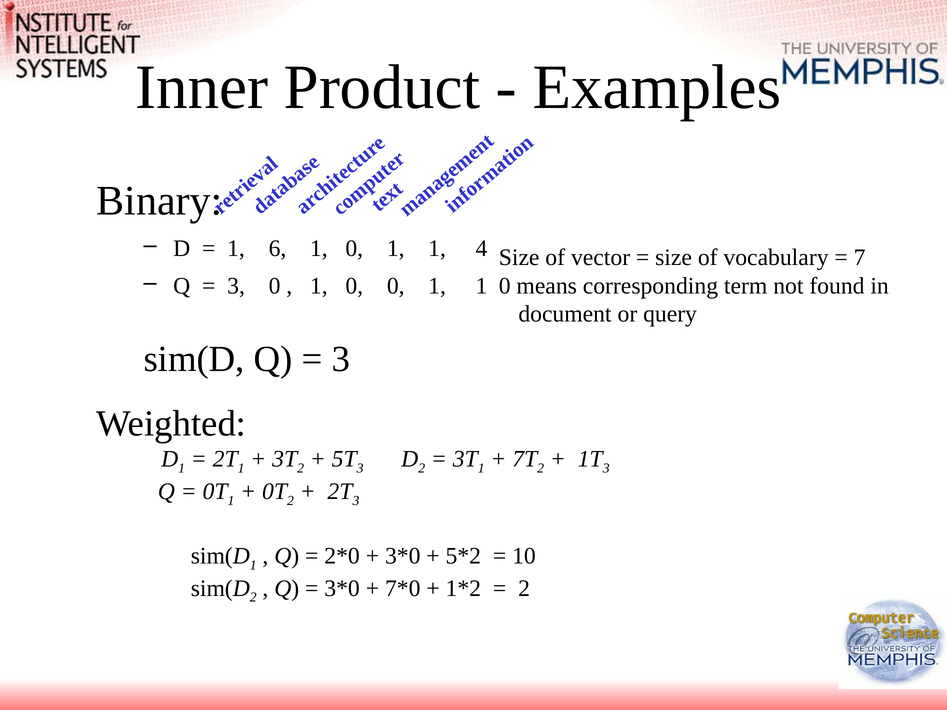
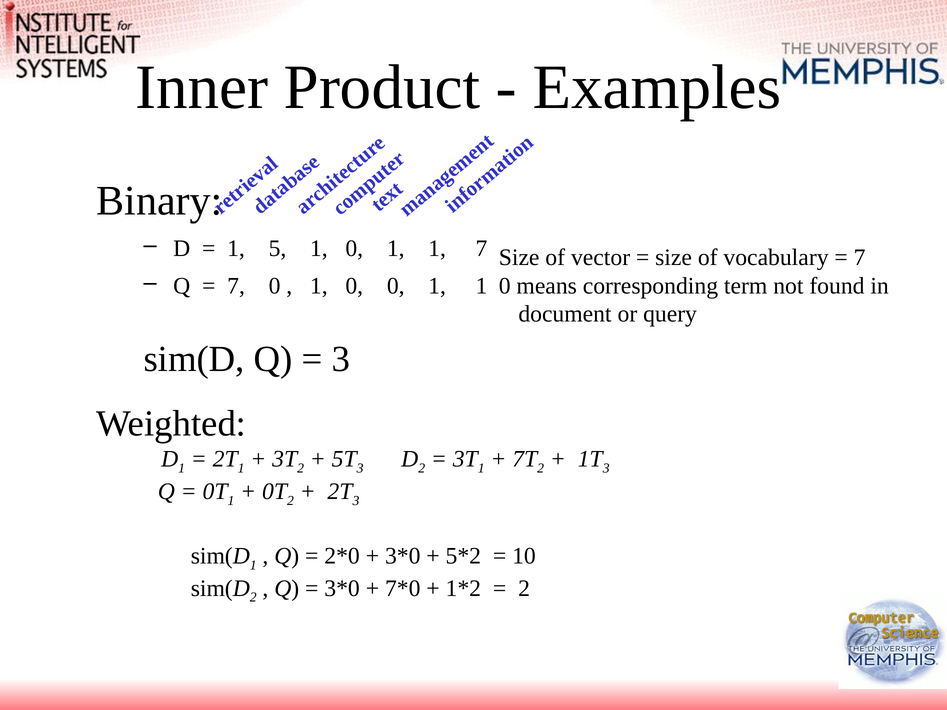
6: 6 -> 5
1 4: 4 -> 7
3 at (236, 286): 3 -> 7
